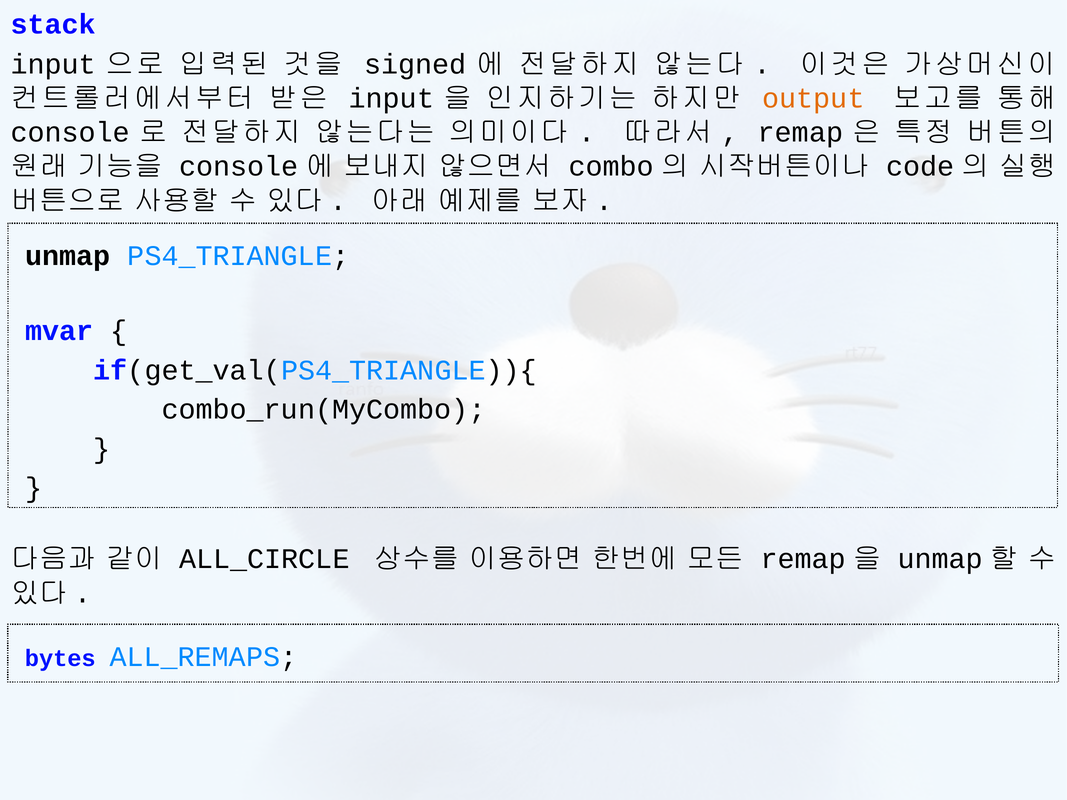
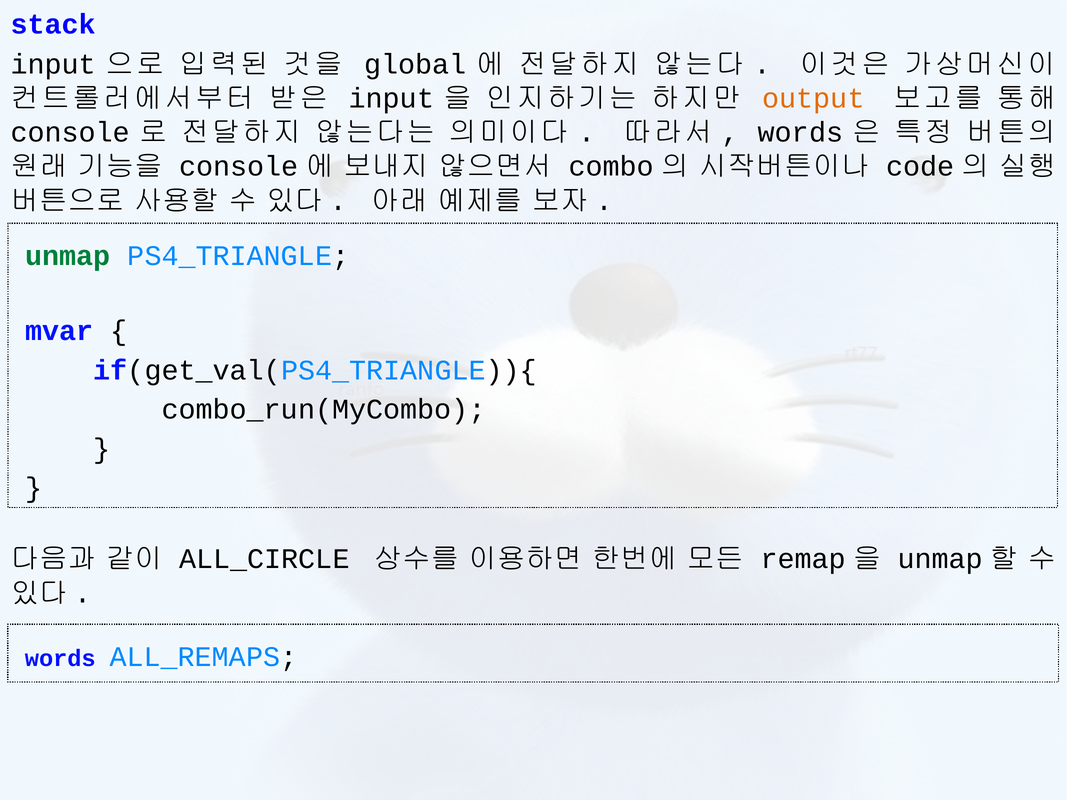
signed: signed -> global
remap at (800, 132): remap -> words
unmap colour: black -> green
bytes at (60, 658): bytes -> words
